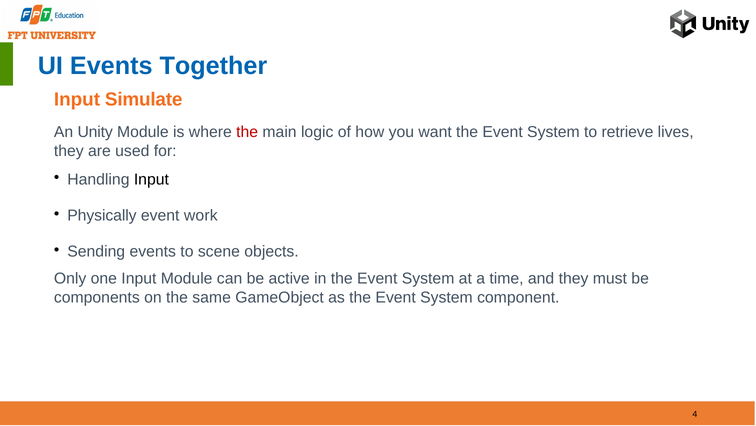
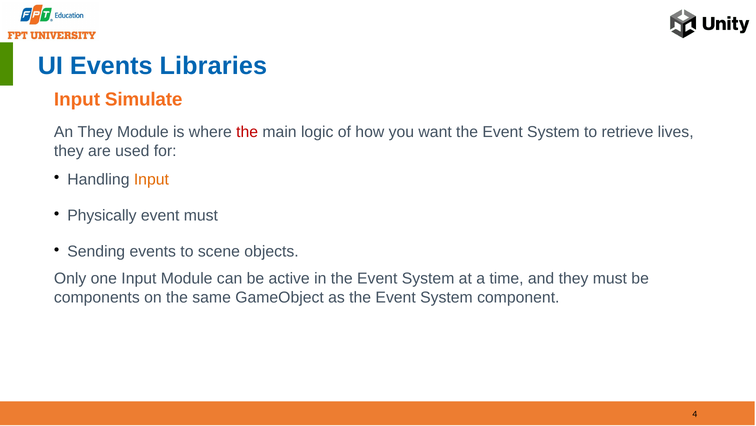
Together: Together -> Libraries
An Unity: Unity -> They
Input at (151, 179) colour: black -> orange
event work: work -> must
